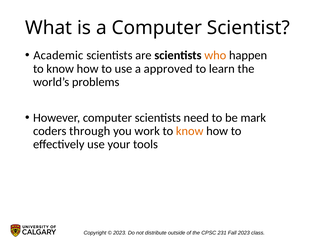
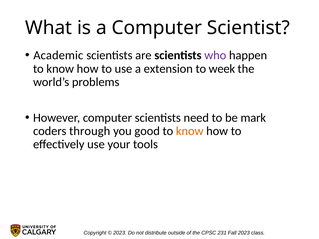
who colour: orange -> purple
approved: approved -> extension
learn: learn -> week
work: work -> good
